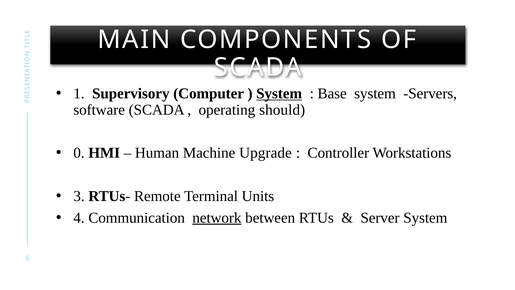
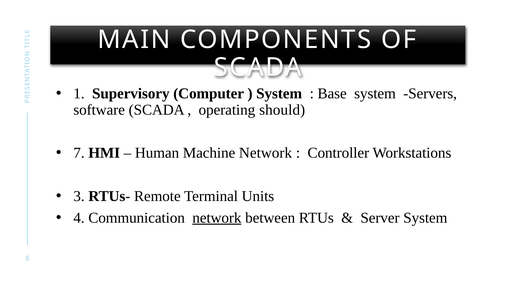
System at (279, 93) underline: present -> none
0: 0 -> 7
Machine Upgrade: Upgrade -> Network
